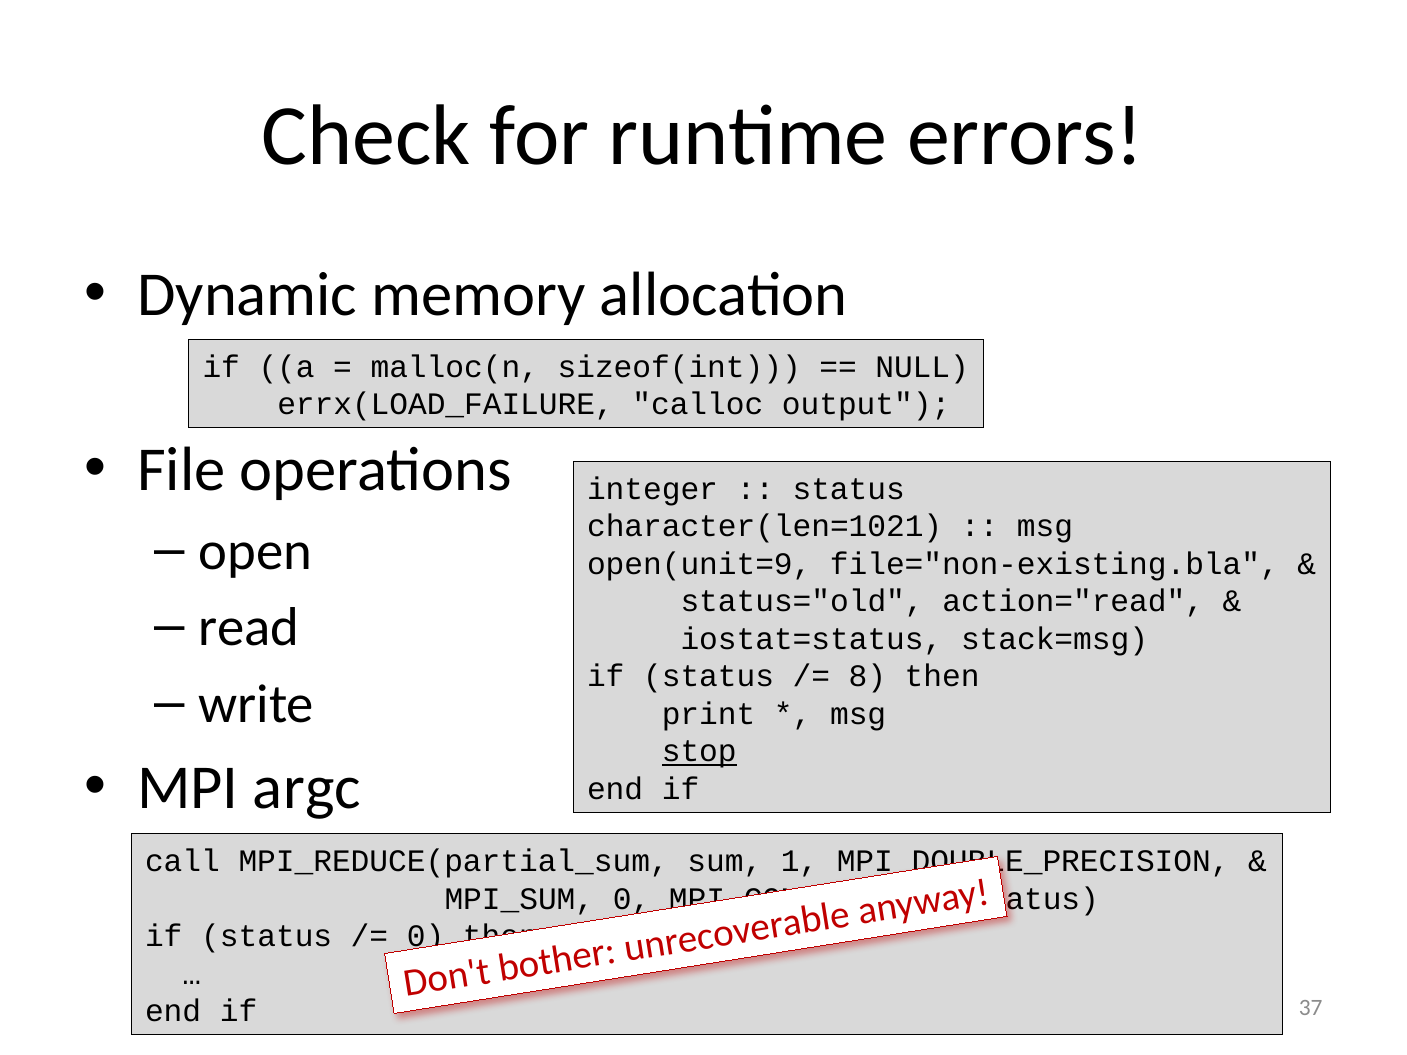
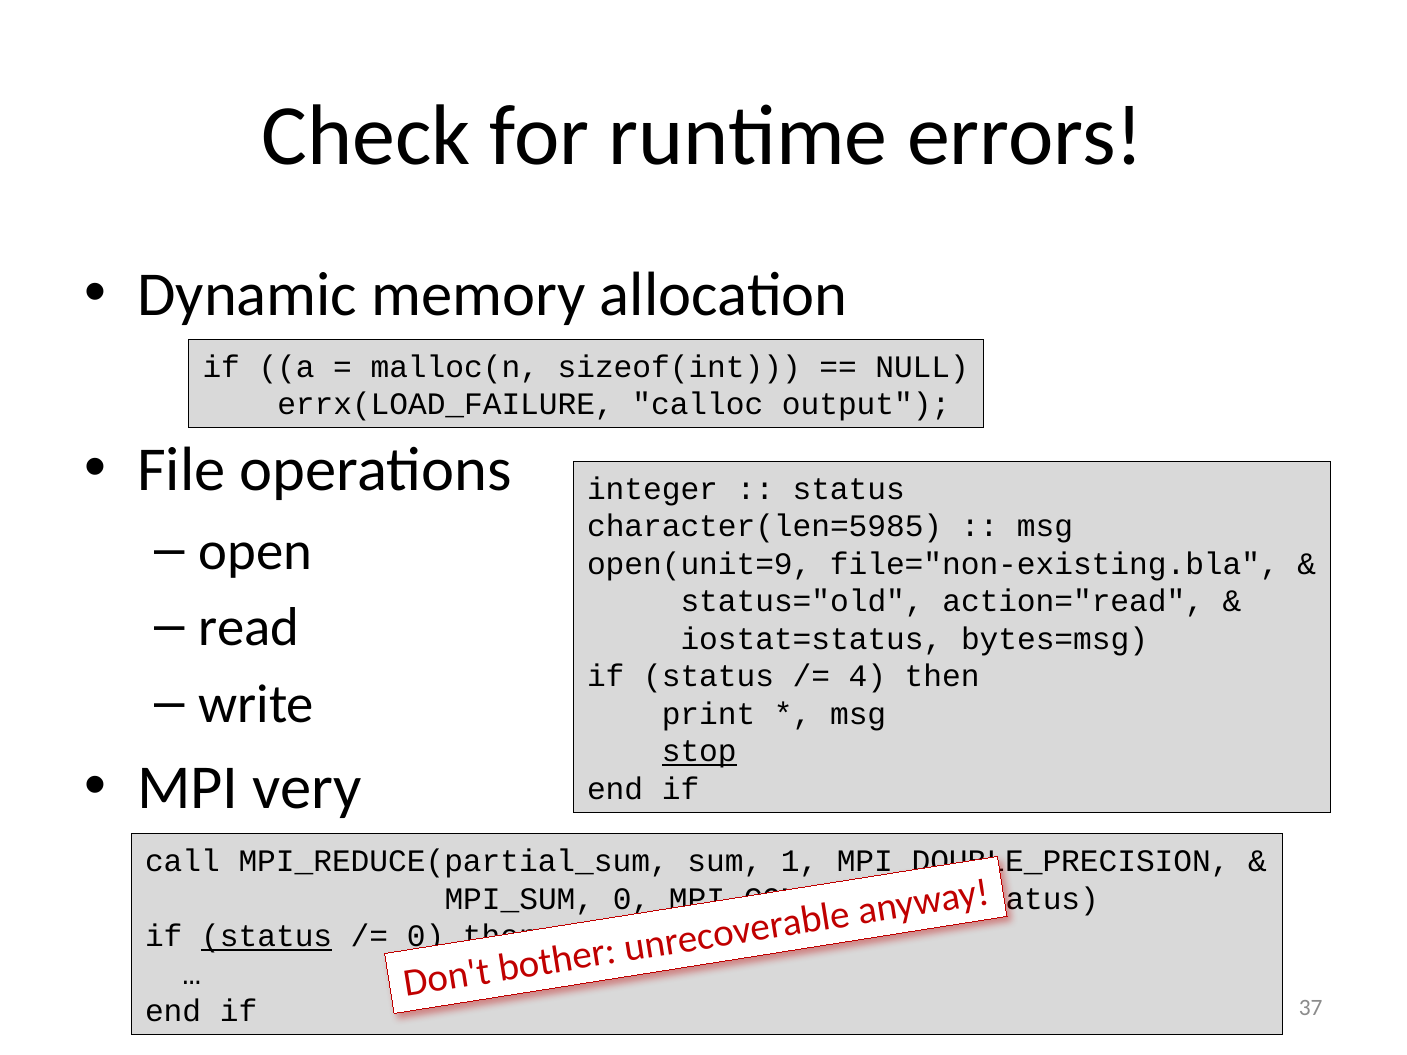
character(len=1021: character(len=1021 -> character(len=5985
stack=msg: stack=msg -> bytes=msg
8: 8 -> 4
argc: argc -> very
status at (267, 937) underline: none -> present
